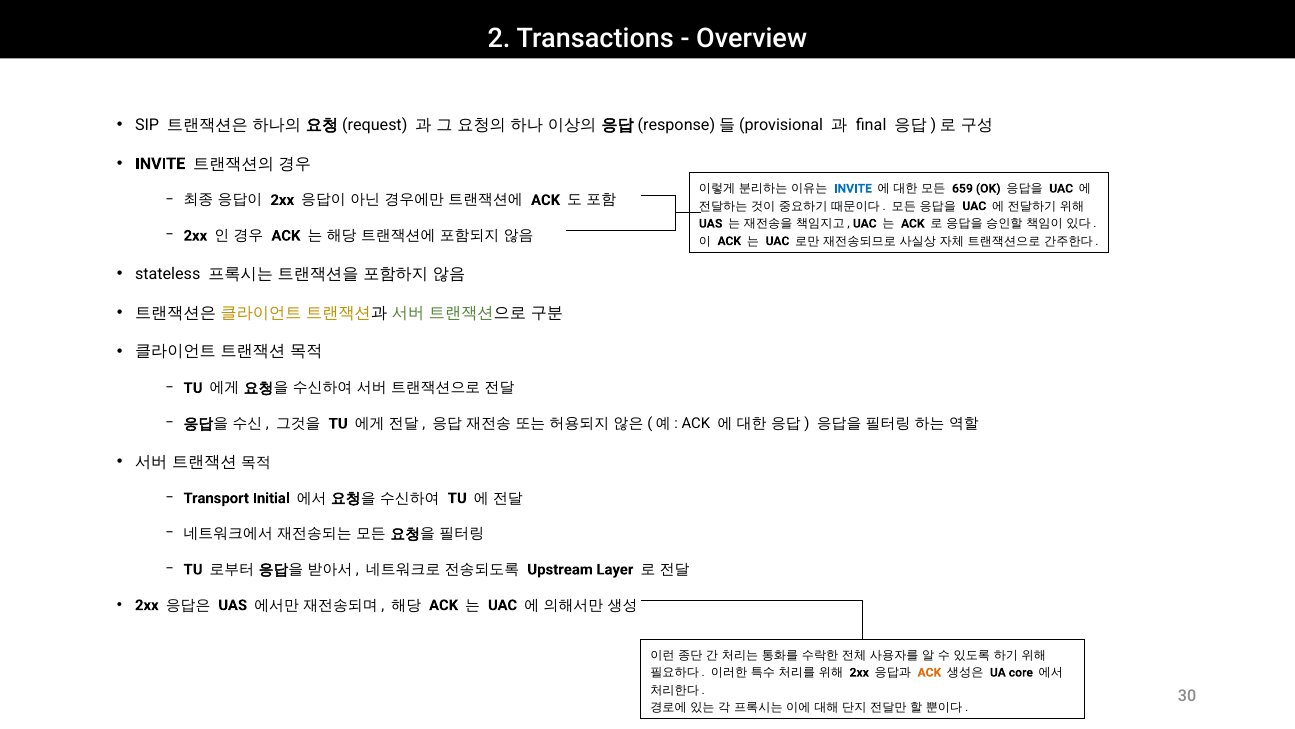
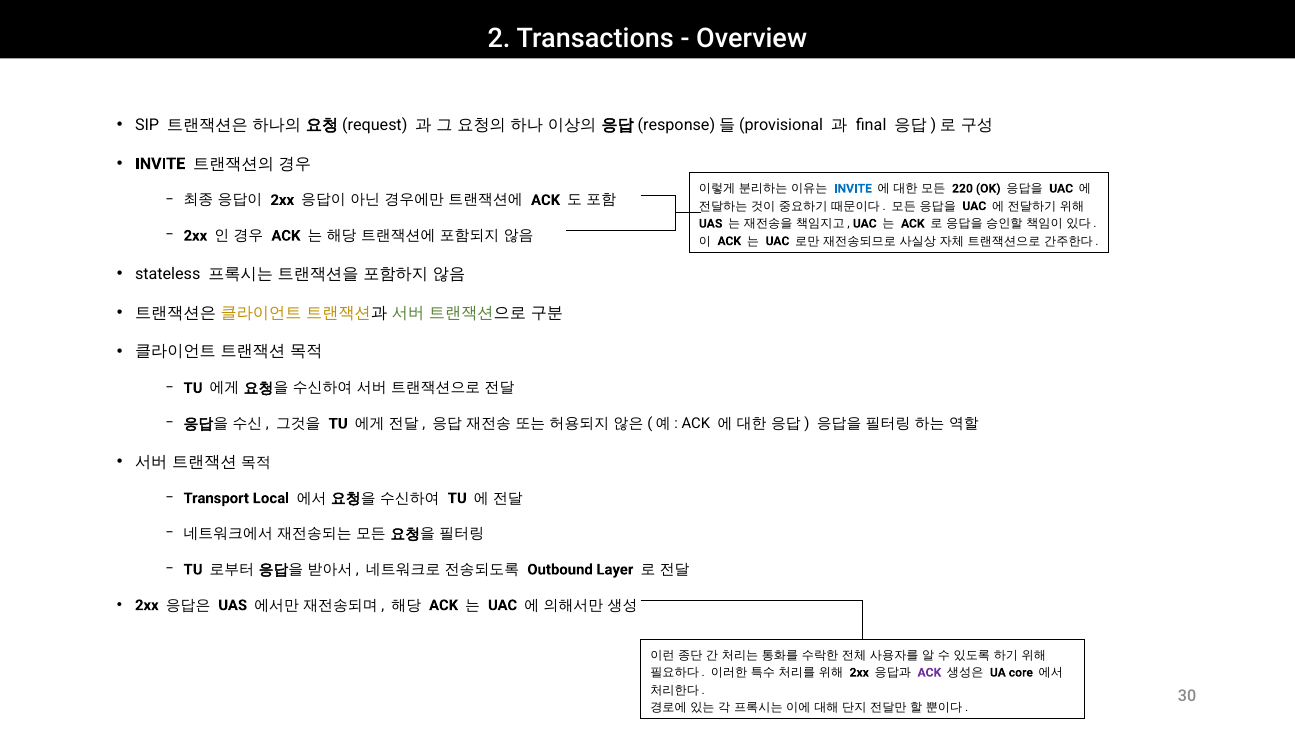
659: 659 -> 220
Initial: Initial -> Local
Upstream: Upstream -> Outbound
ACK at (929, 672) colour: orange -> purple
